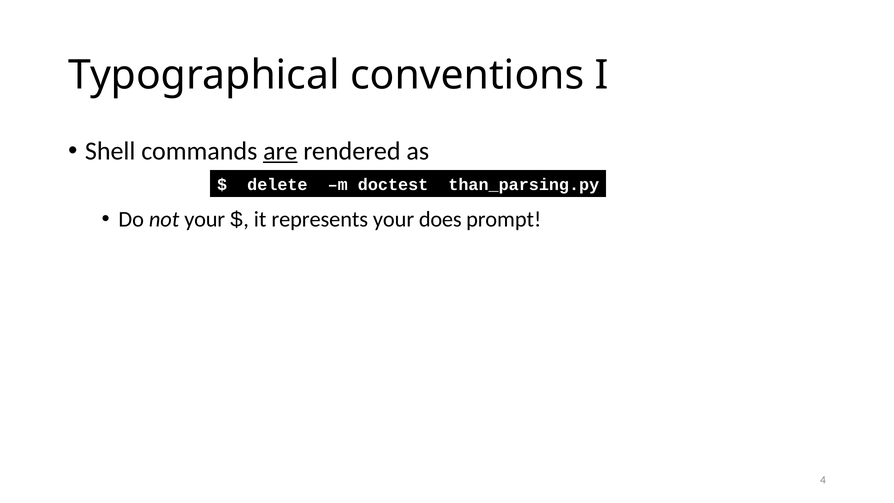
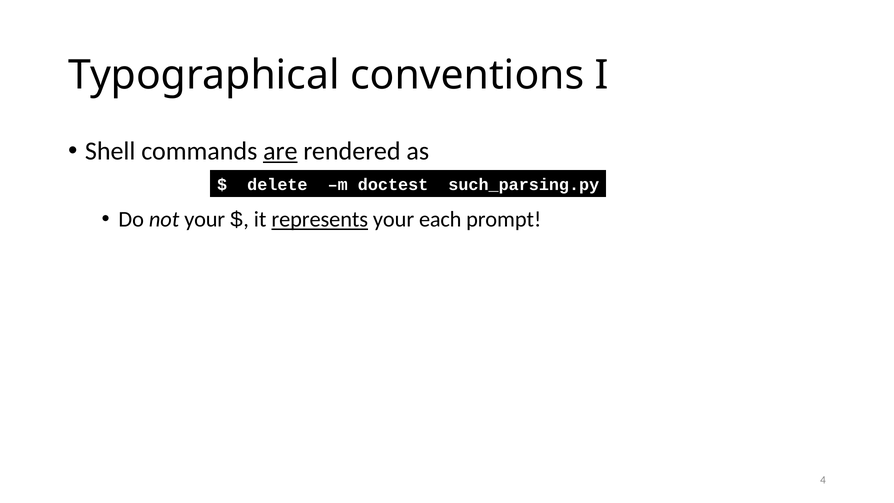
than_parsing.py: than_parsing.py -> such_parsing.py
represents underline: none -> present
does: does -> each
